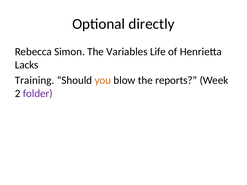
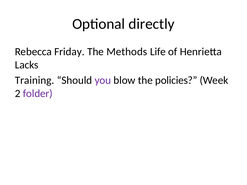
Simon: Simon -> Friday
Variables: Variables -> Methods
you colour: orange -> purple
reports: reports -> policies
